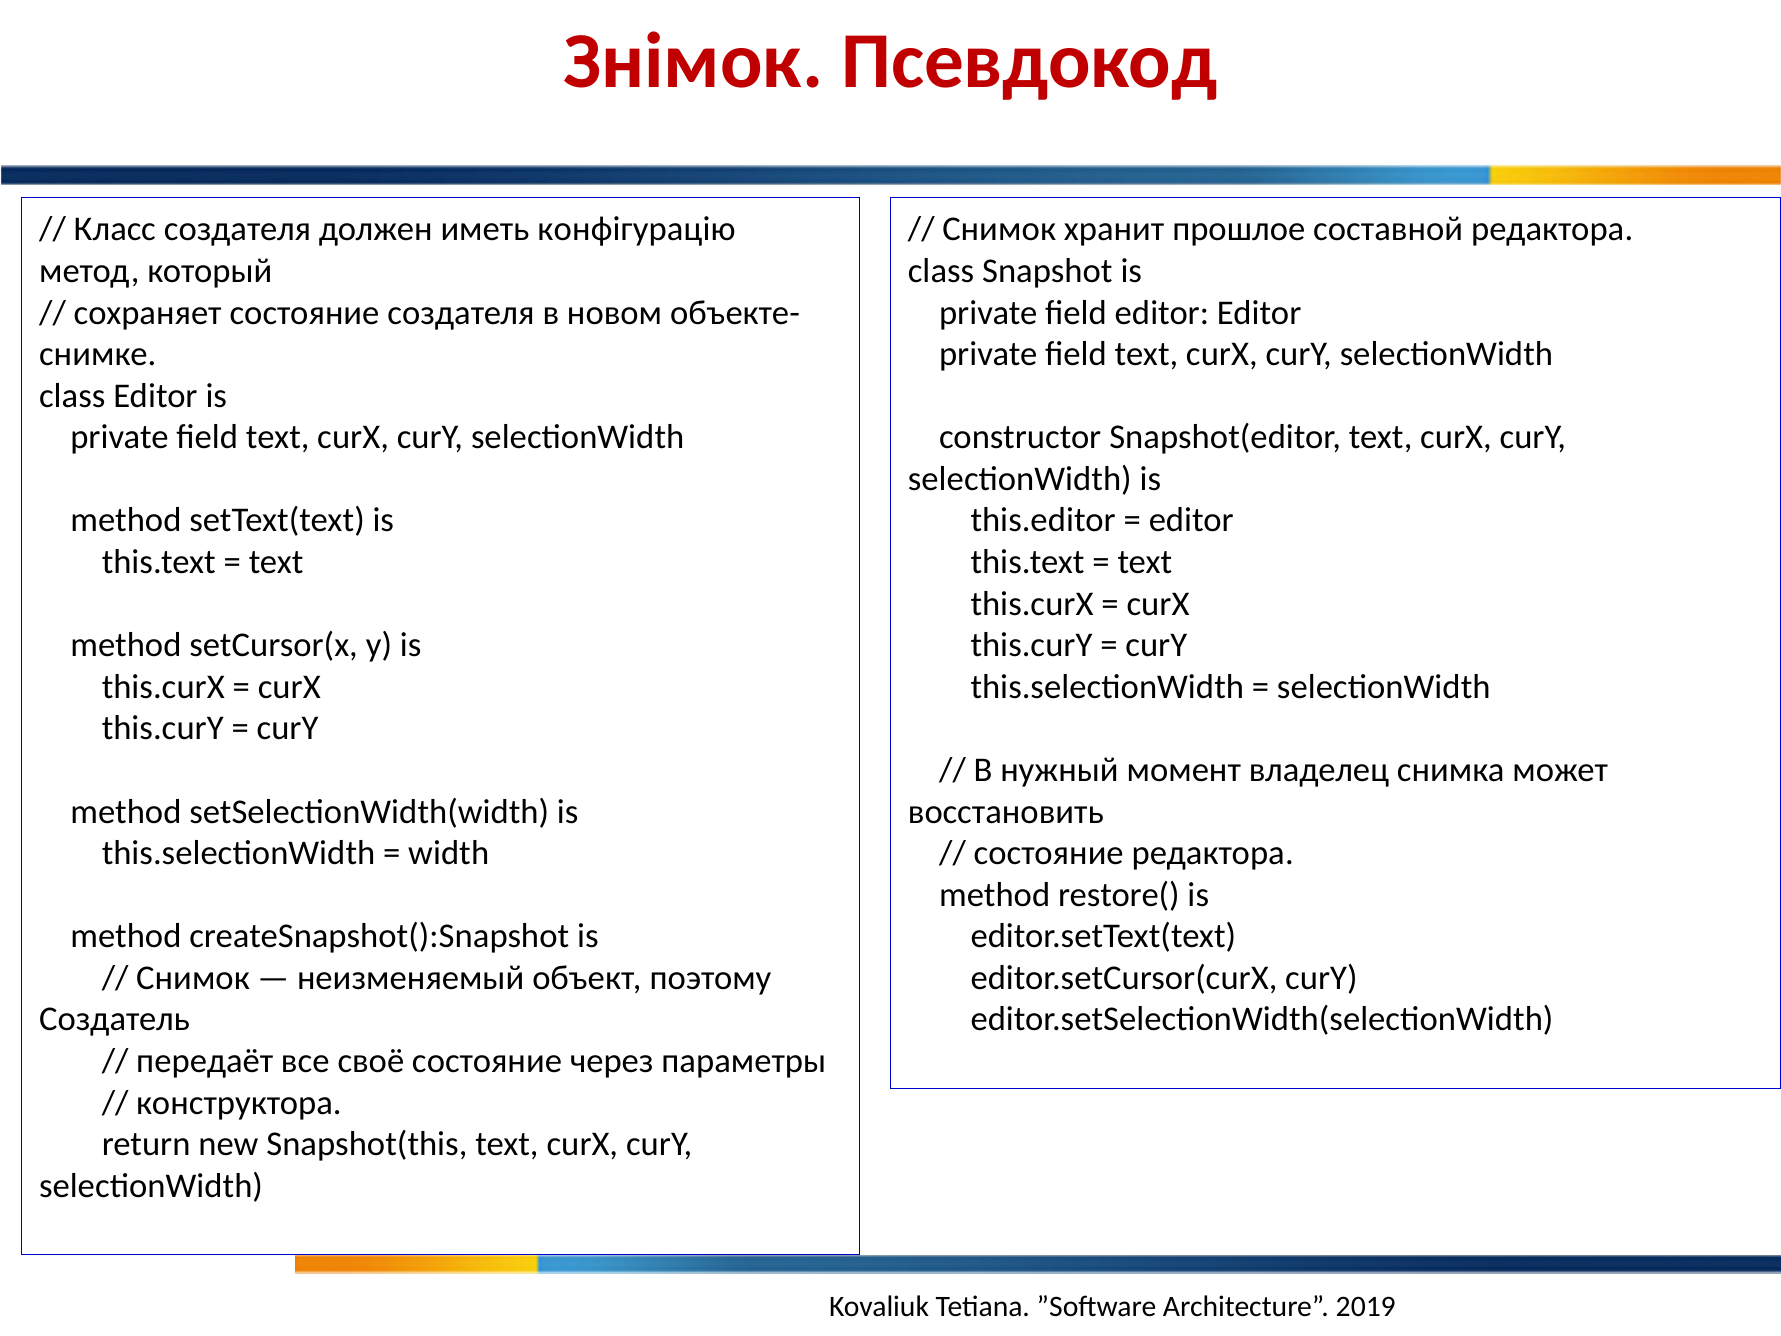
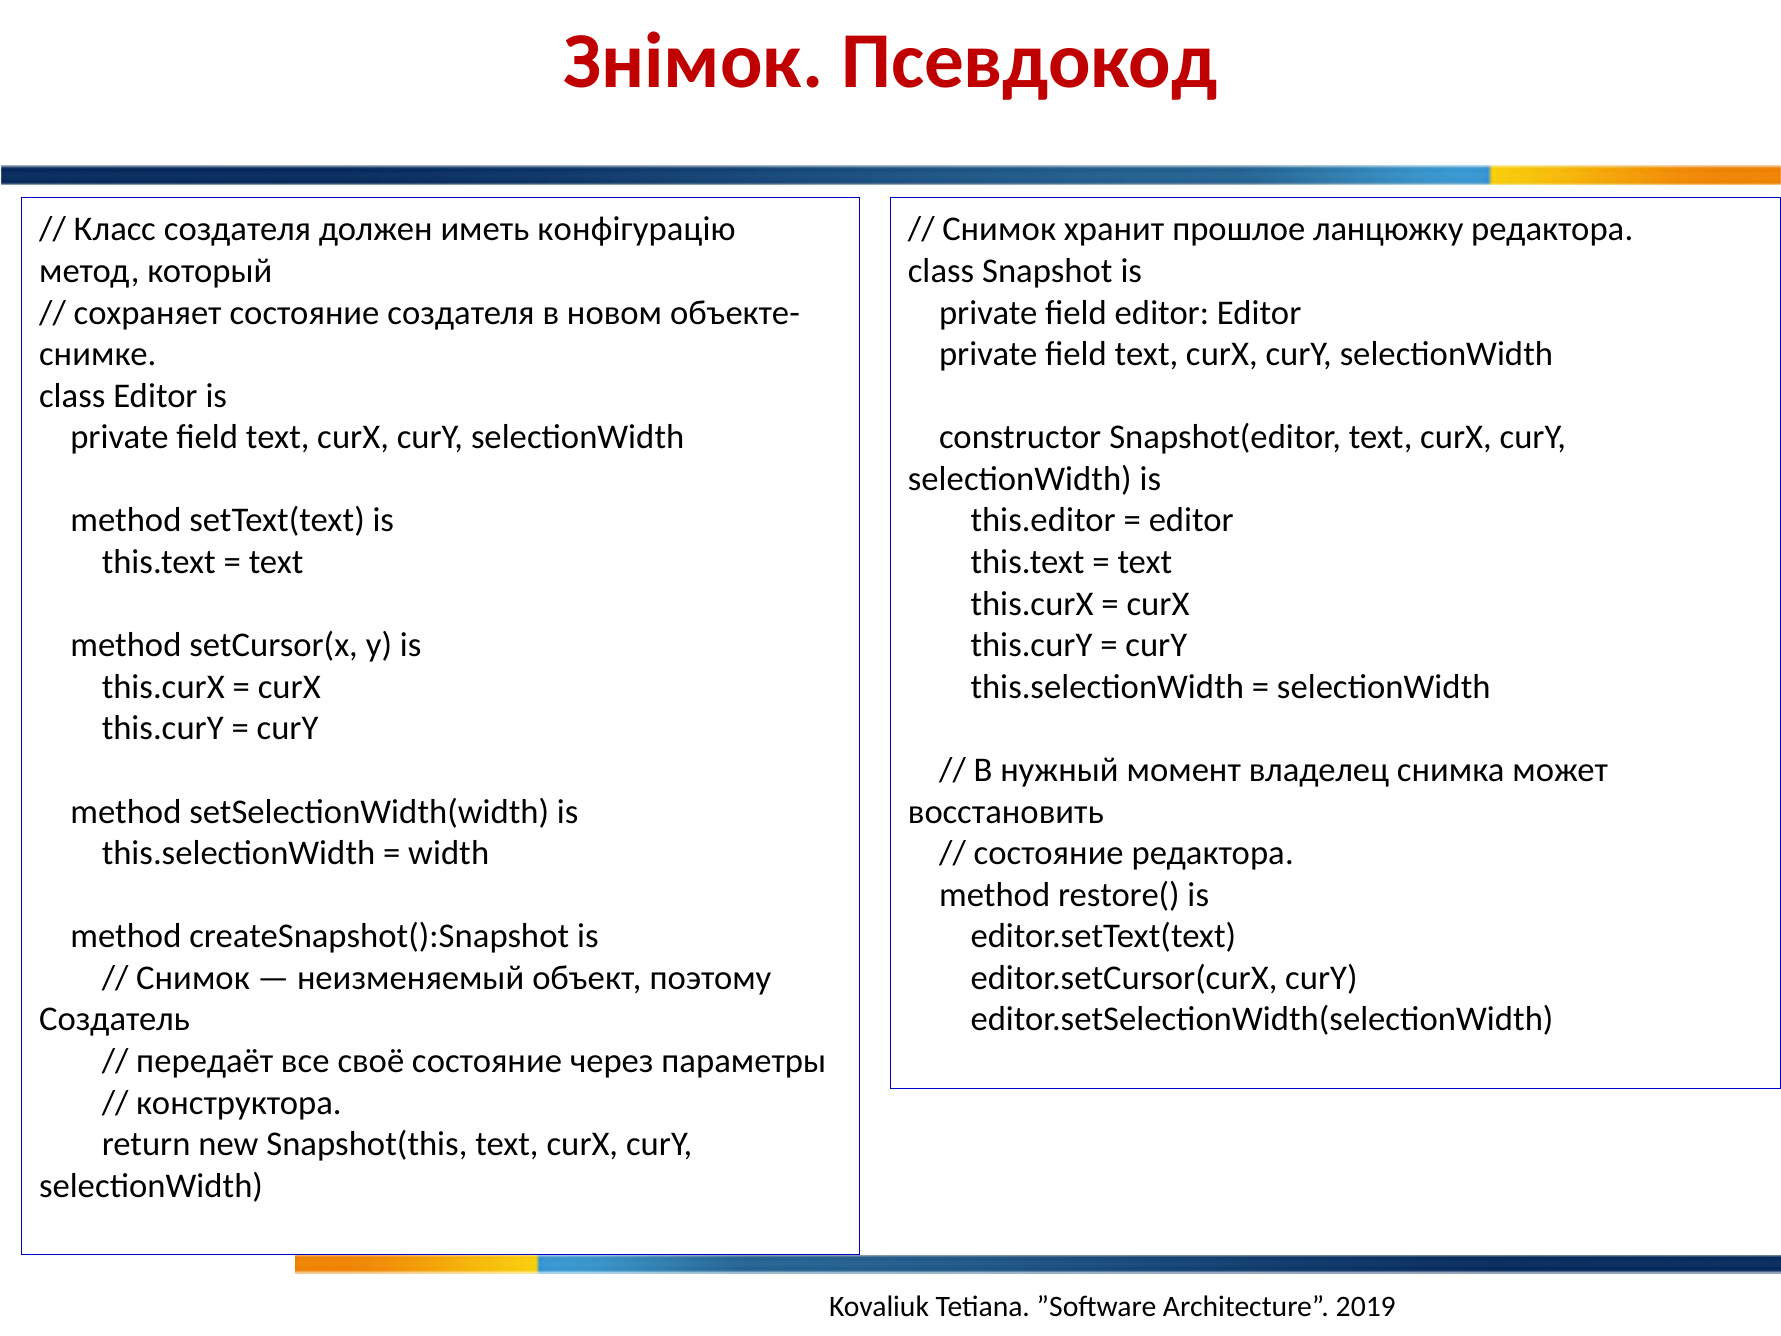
составной: составной -> ланцюжку
